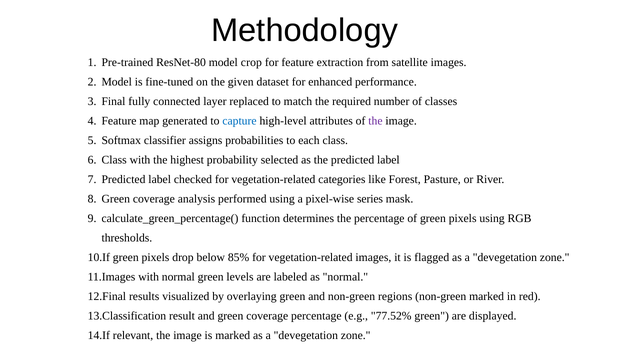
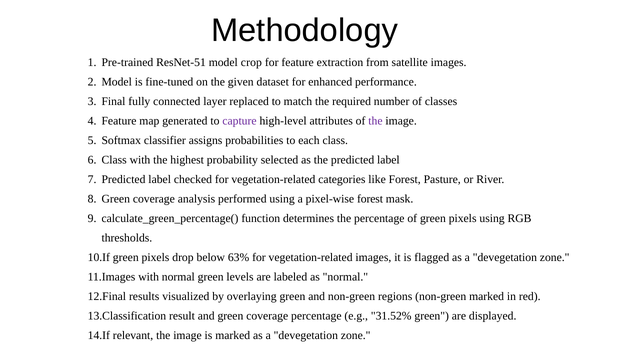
ResNet-80: ResNet-80 -> ResNet-51
capture colour: blue -> purple
pixel-wise series: series -> forest
85%: 85% -> 63%
77.52%: 77.52% -> 31.52%
